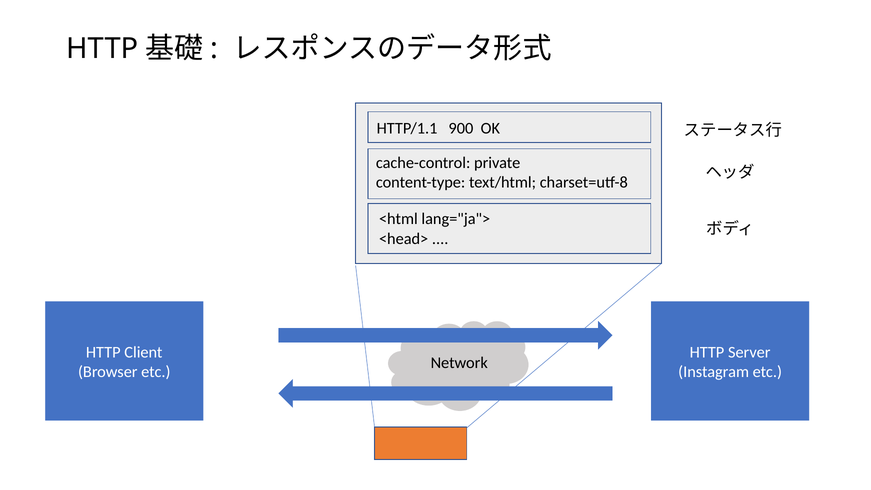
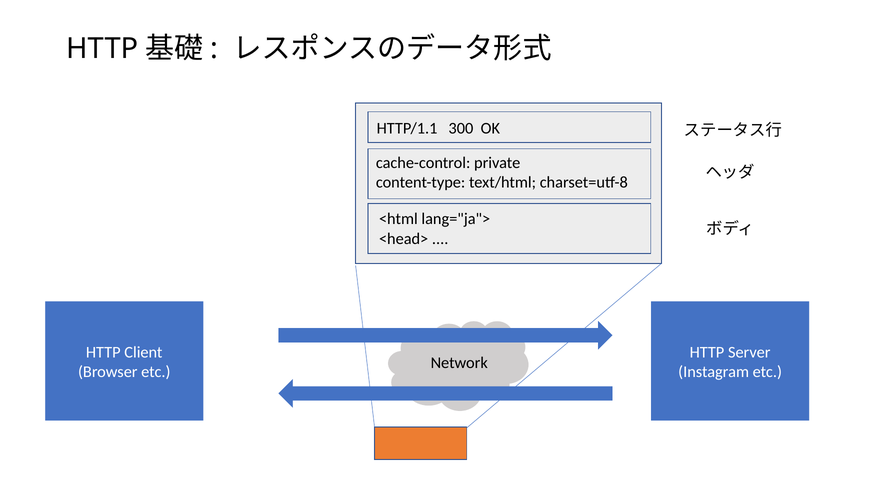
900: 900 -> 300
